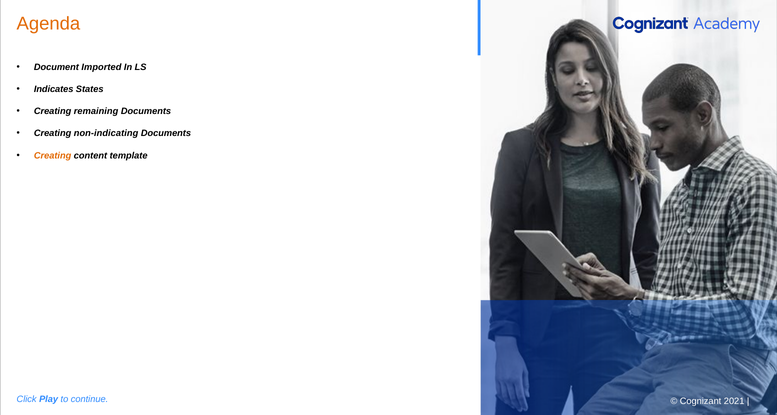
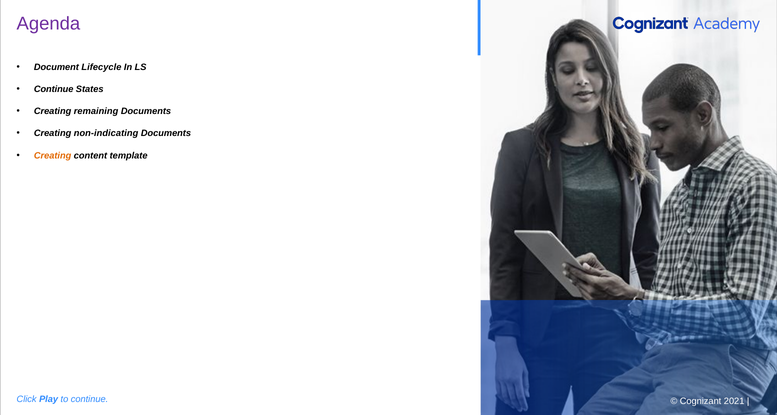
Agenda colour: orange -> purple
Imported: Imported -> Lifecycle
Indicates at (54, 89): Indicates -> Continue
